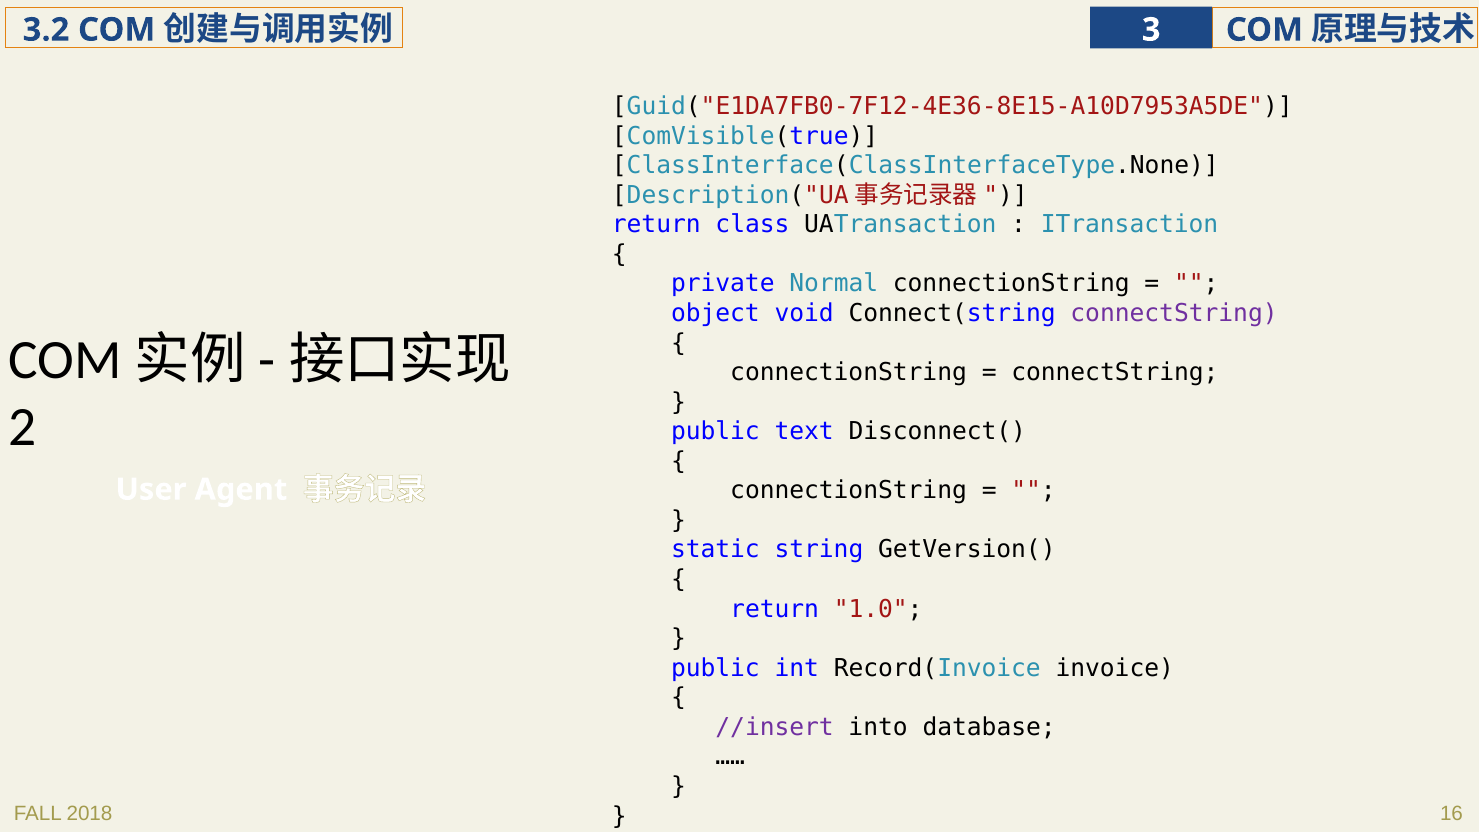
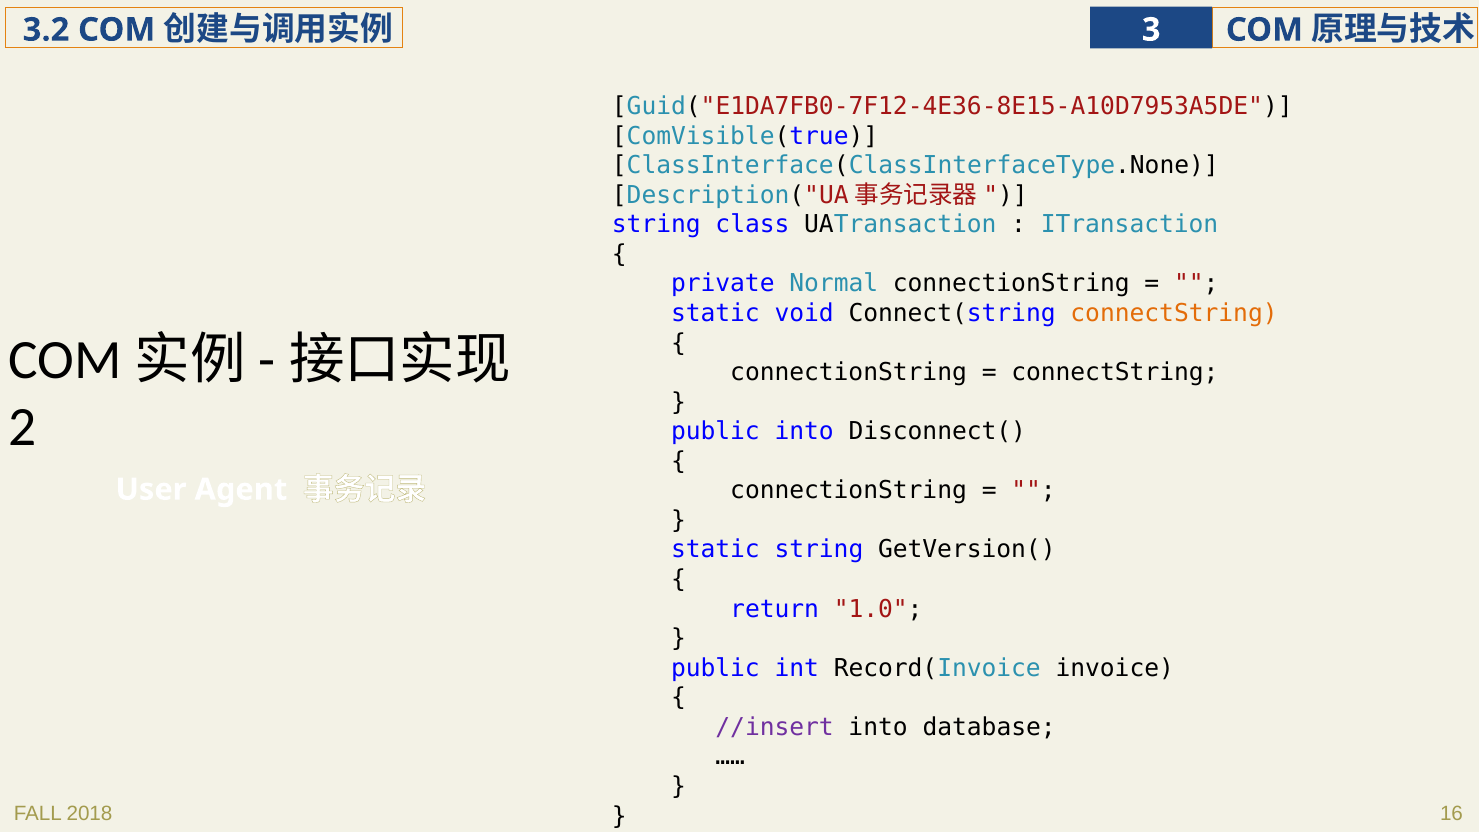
return at (656, 225): return -> string
object at (715, 313): object -> static
connectString at (1174, 313) colour: purple -> orange
public text: text -> into
